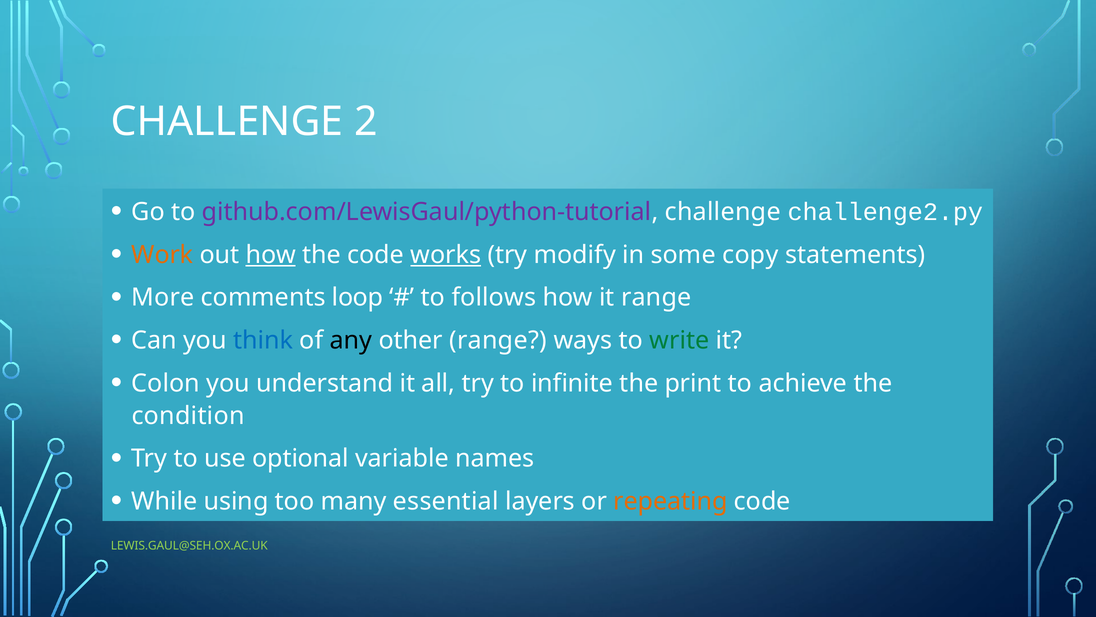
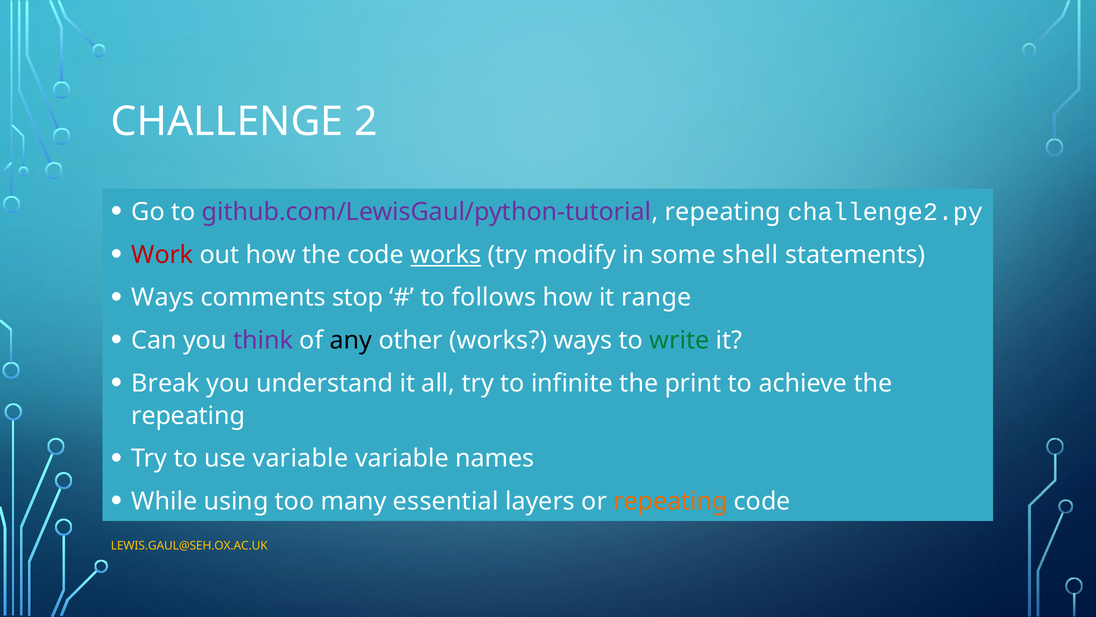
github.com/LewisGaul/python-tutorial challenge: challenge -> repeating
Work colour: orange -> red
how at (271, 255) underline: present -> none
copy: copy -> shell
More at (163, 297): More -> Ways
loop: loop -> stop
think colour: blue -> purple
other range: range -> works
Colon: Colon -> Break
condition at (188, 415): condition -> repeating
use optional: optional -> variable
LEWIS.GAUL@SEH.OX.AC.UK colour: light green -> yellow
